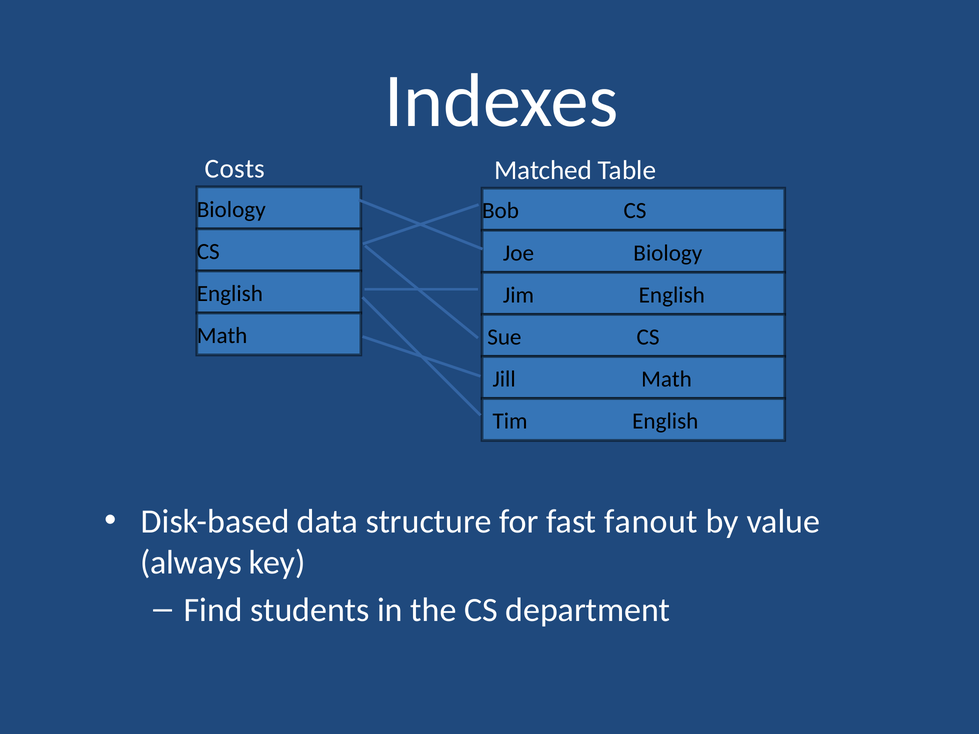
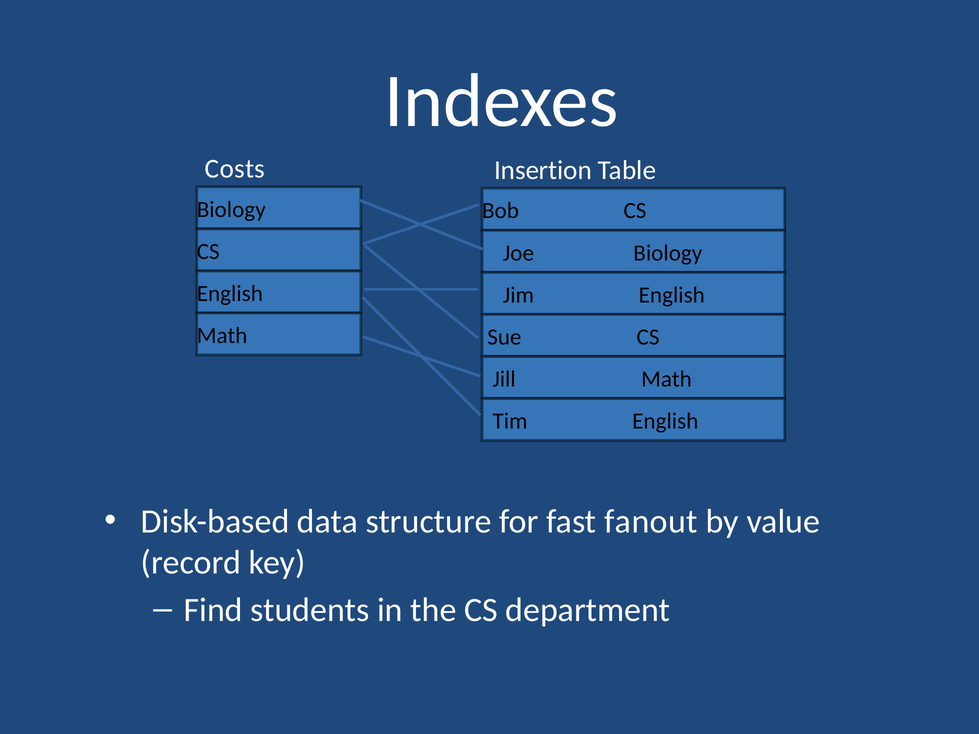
Matched: Matched -> Insertion
always: always -> record
